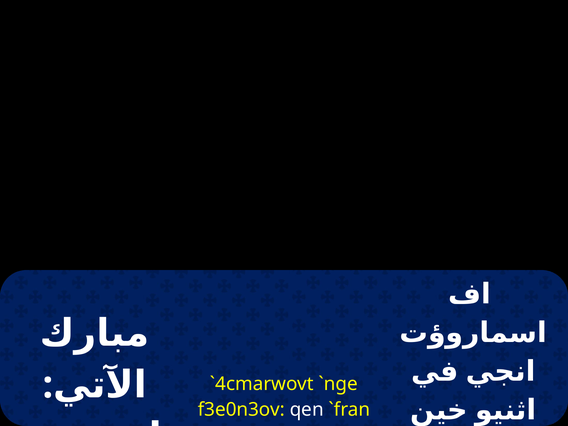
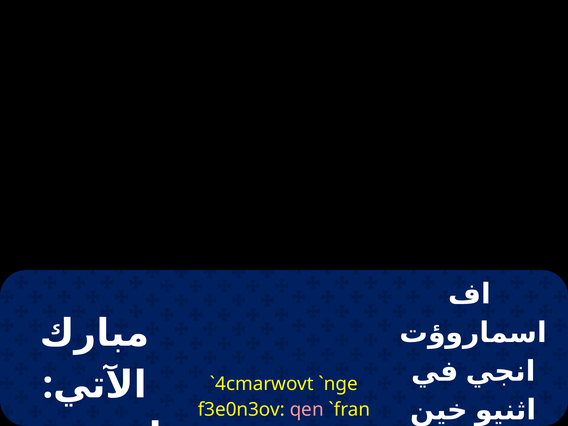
qen colour: white -> pink
